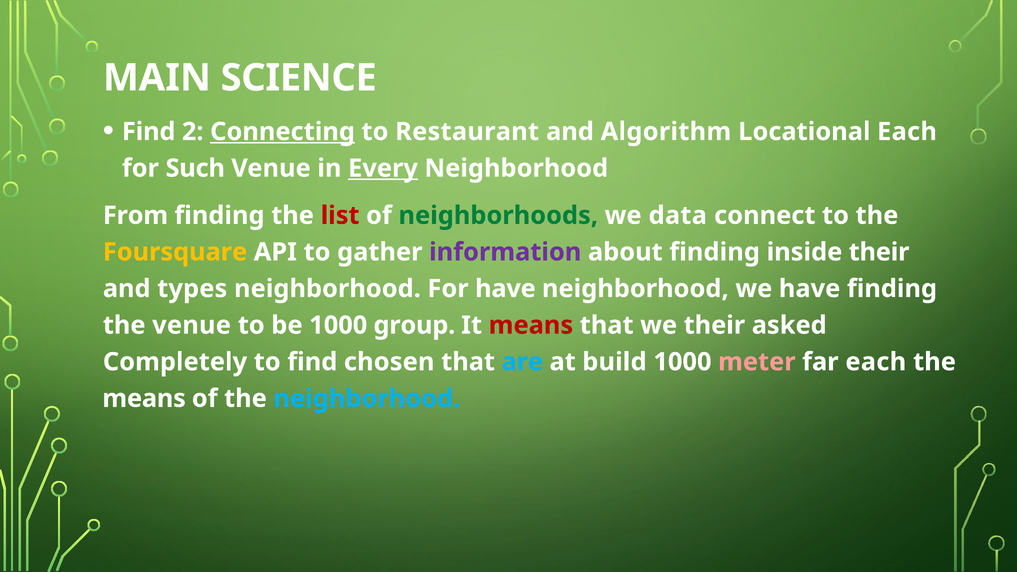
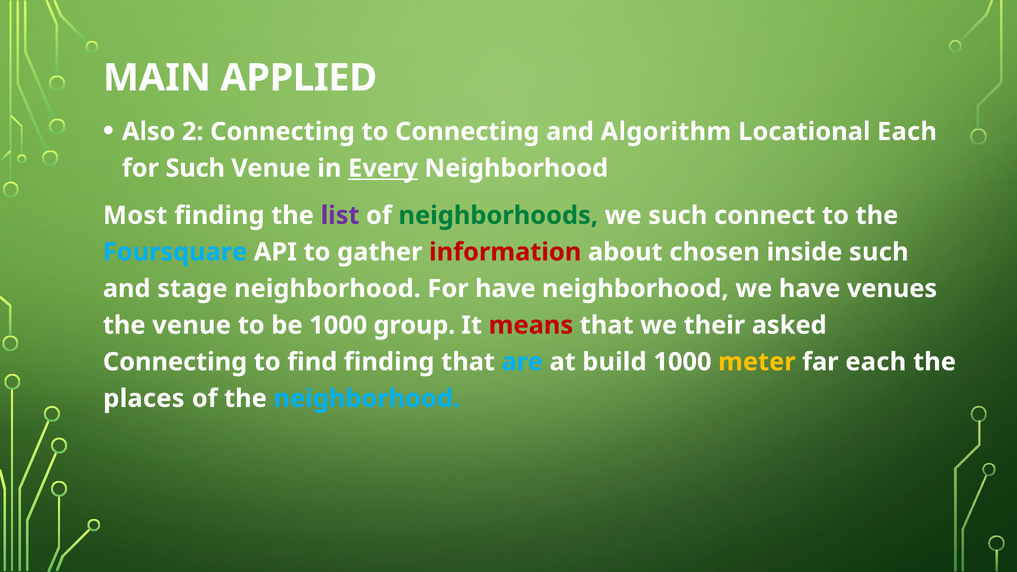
SCIENCE: SCIENCE -> APPLIED
Find at (149, 132): Find -> Also
Connecting at (283, 132) underline: present -> none
to Restaurant: Restaurant -> Connecting
From: From -> Most
list colour: red -> purple
we data: data -> such
Foursquare colour: yellow -> light blue
information colour: purple -> red
about finding: finding -> chosen
inside their: their -> such
types: types -> stage
have finding: finding -> venues
Completely at (175, 362): Completely -> Connecting
find chosen: chosen -> finding
meter colour: pink -> yellow
means at (144, 399): means -> places
